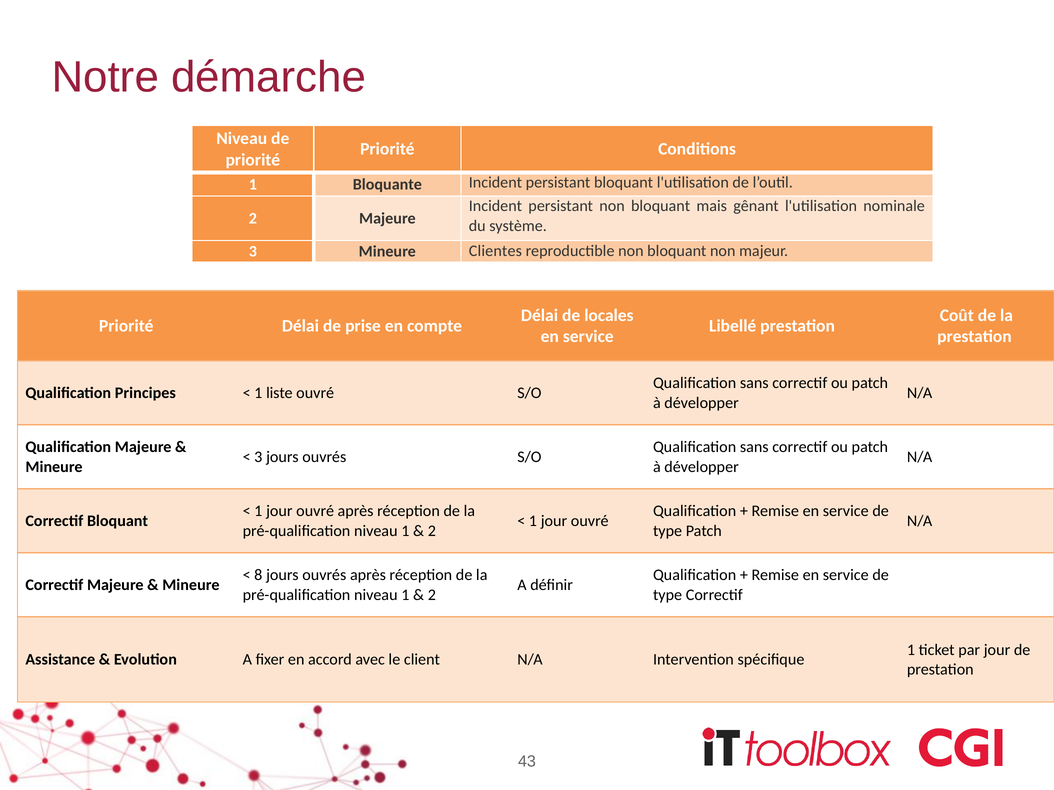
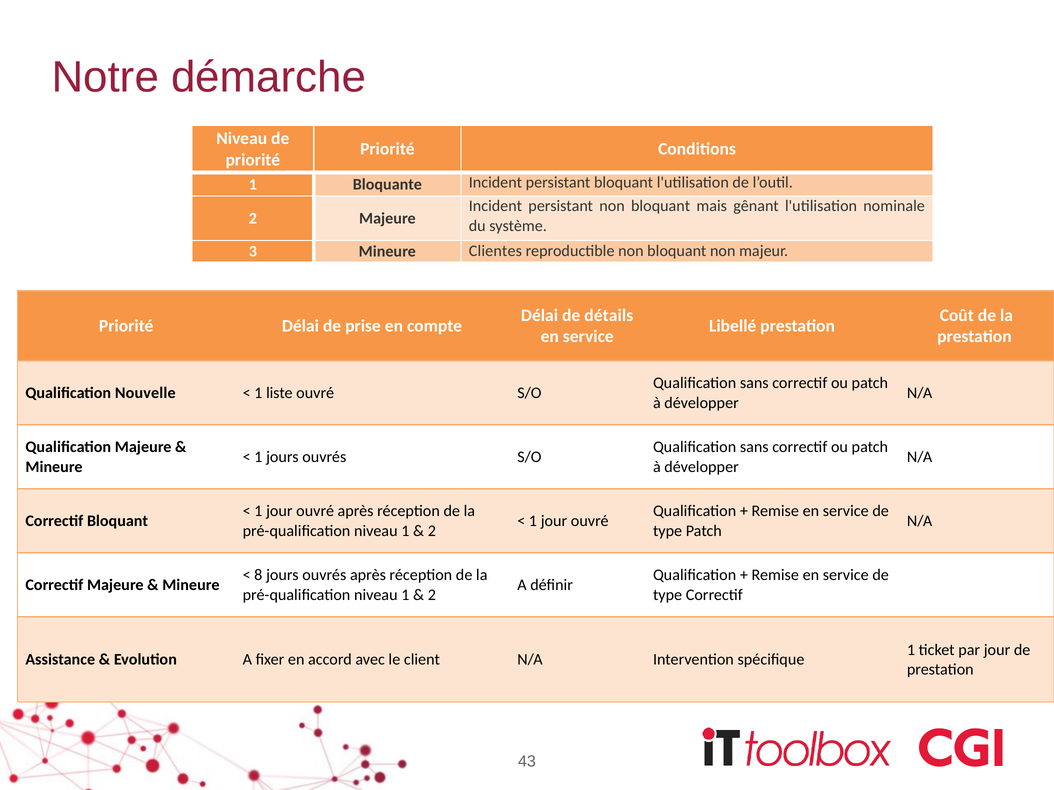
locales: locales -> détails
Principes: Principes -> Nouvelle
3 at (258, 457): 3 -> 1
